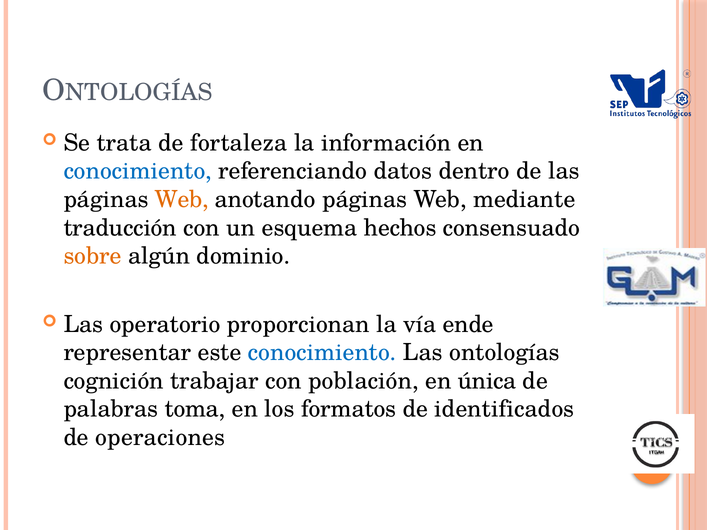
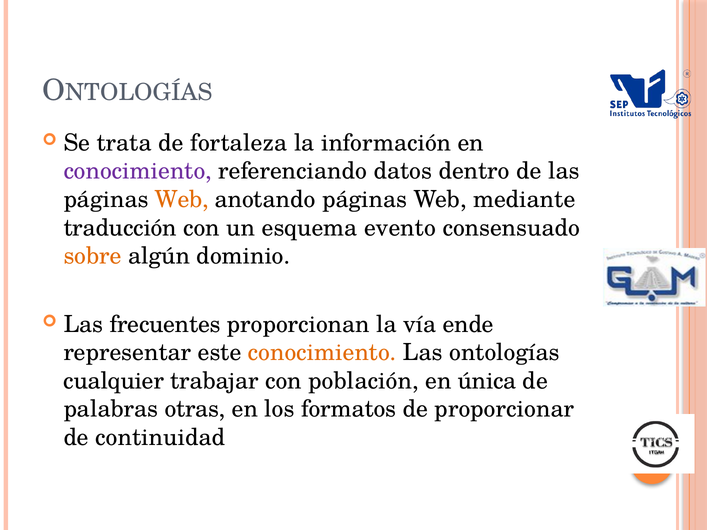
conocimiento at (138, 171) colour: blue -> purple
hechos: hechos -> evento
operatorio: operatorio -> frecuentes
conocimiento at (322, 353) colour: blue -> orange
cognición: cognición -> cualquier
toma: toma -> otras
identificados: identificados -> proporcionar
operaciones: operaciones -> continuidad
